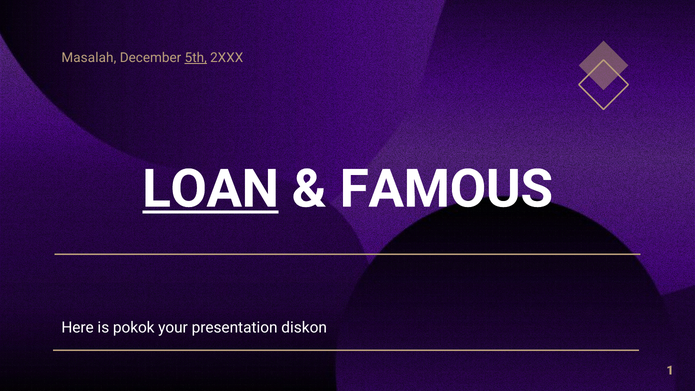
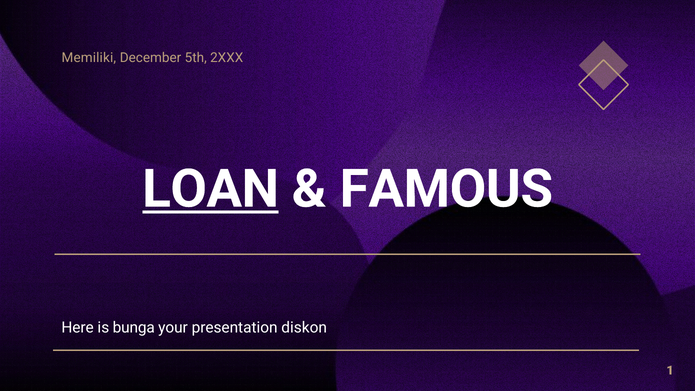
Masalah: Masalah -> Memiliki
5th underline: present -> none
pokok: pokok -> bunga
